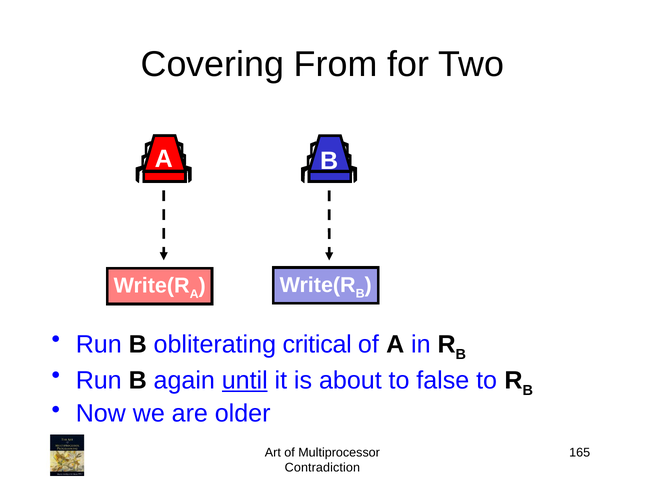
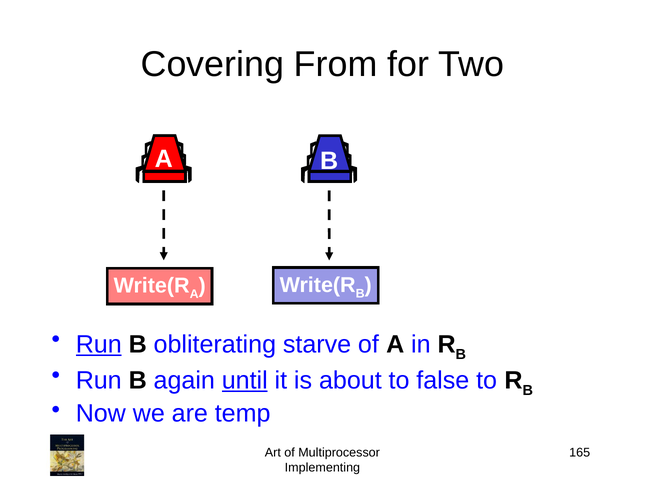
Run at (99, 344) underline: none -> present
critical: critical -> starve
older: older -> temp
Contradiction: Contradiction -> Implementing
